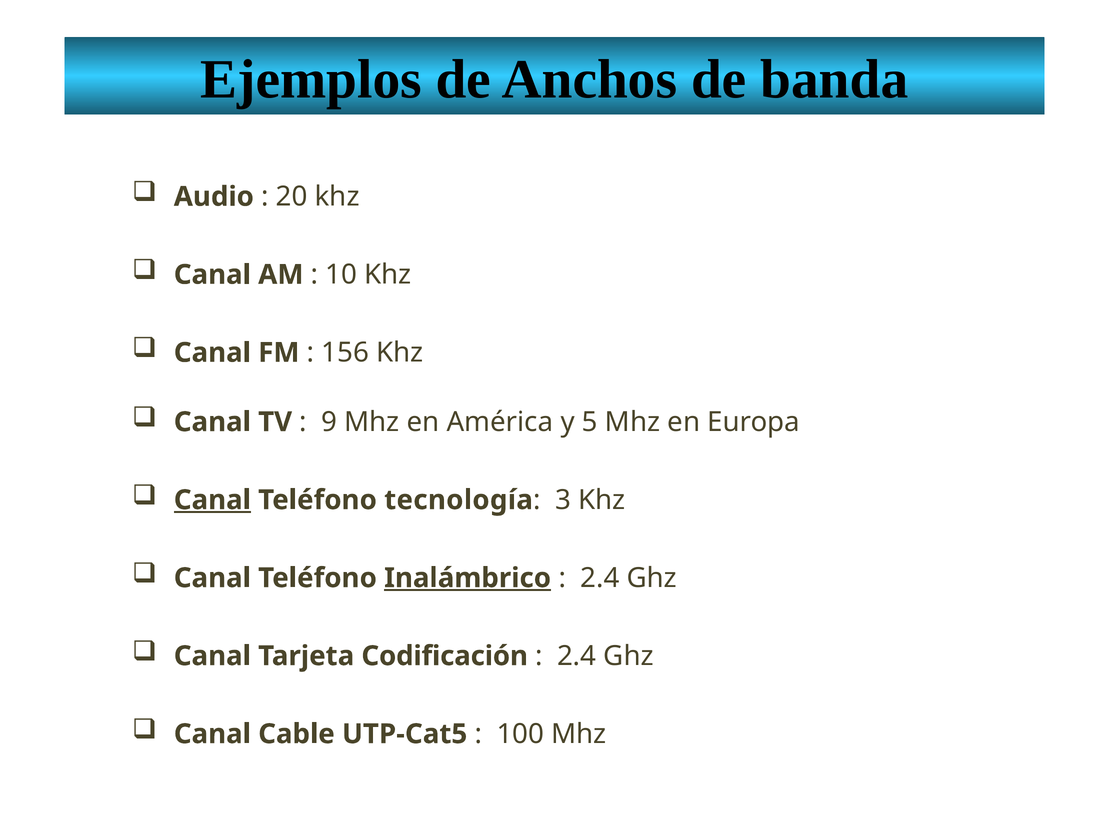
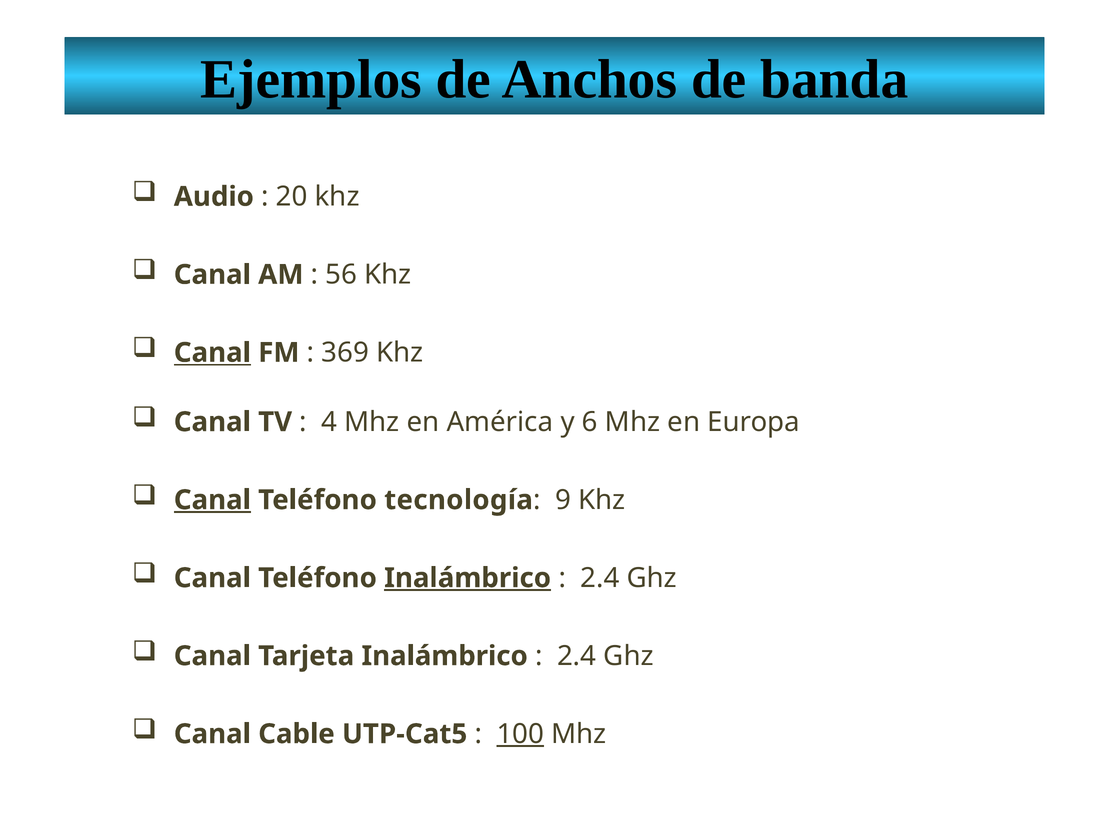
10: 10 -> 56
Canal at (212, 353) underline: none -> present
156: 156 -> 369
9: 9 -> 4
5: 5 -> 6
3: 3 -> 9
Tarjeta Codificación: Codificación -> Inalámbrico
100 underline: none -> present
